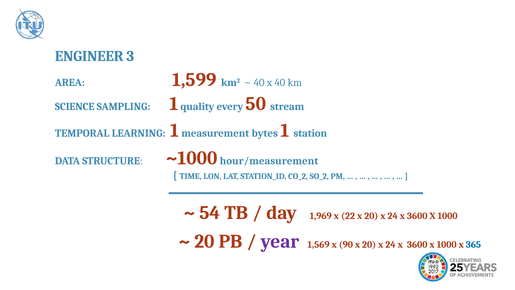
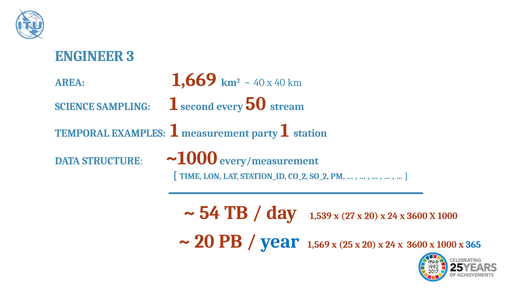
1,599: 1,599 -> 1,669
quality: quality -> second
LEARNING: LEARNING -> EXAMPLES
bytes: bytes -> party
hour/measurement: hour/measurement -> every/measurement
1,969: 1,969 -> 1,539
22: 22 -> 27
year colour: purple -> blue
90: 90 -> 25
